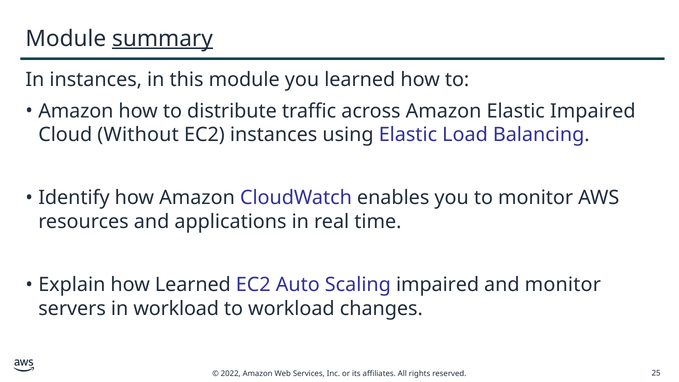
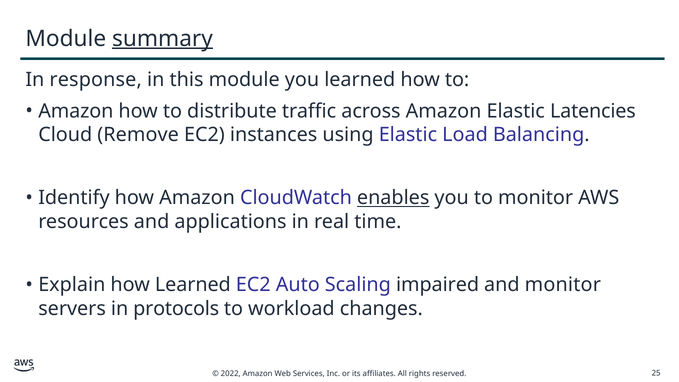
In instances: instances -> response
Elastic Impaired: Impaired -> Latencies
Without: Without -> Remove
enables underline: none -> present
in workload: workload -> protocols
